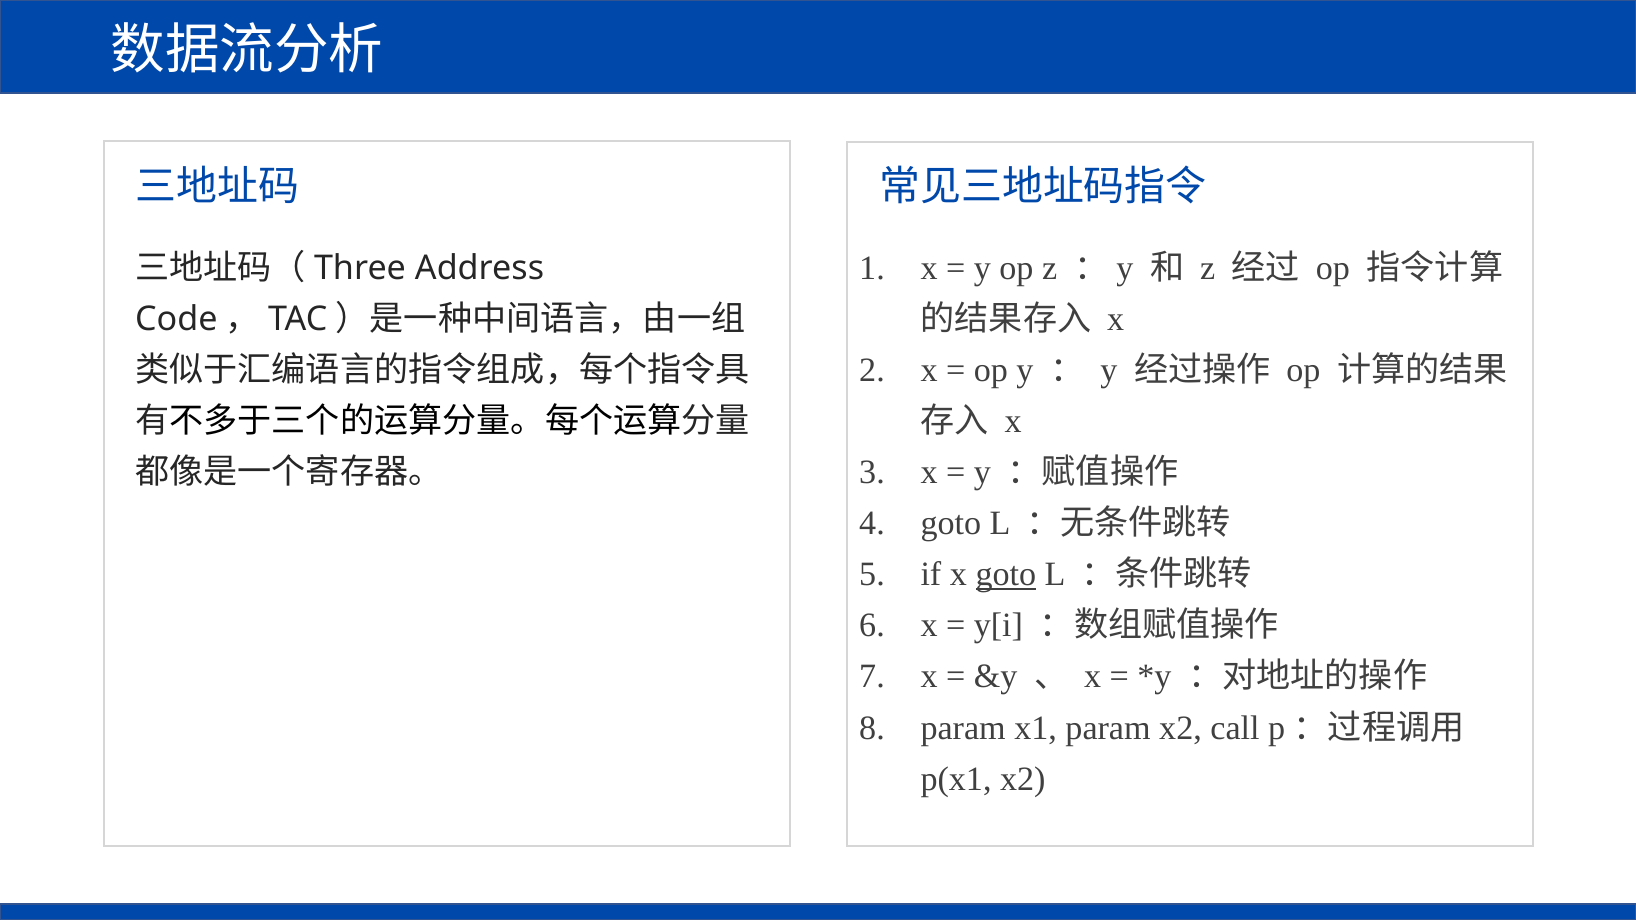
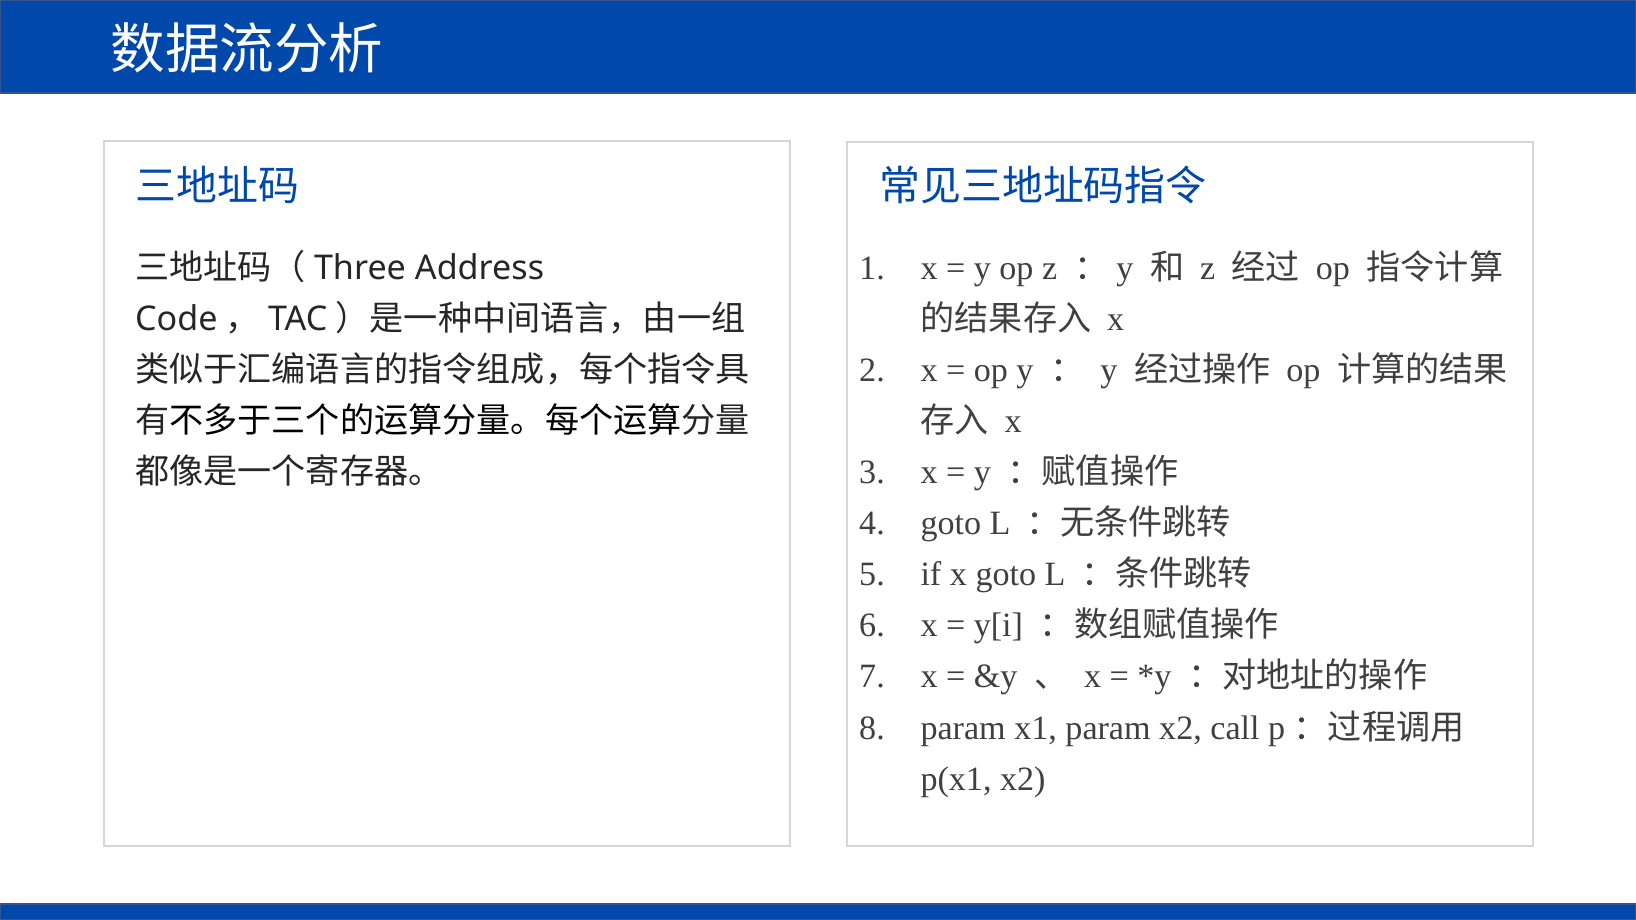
goto at (1006, 575) underline: present -> none
